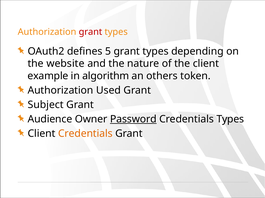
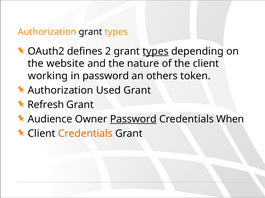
grant at (90, 32) colour: red -> black
5: 5 -> 2
types at (156, 51) underline: none -> present
example: example -> working
in algorithm: algorithm -> password
Subject: Subject -> Refresh
Credentials Types: Types -> When
